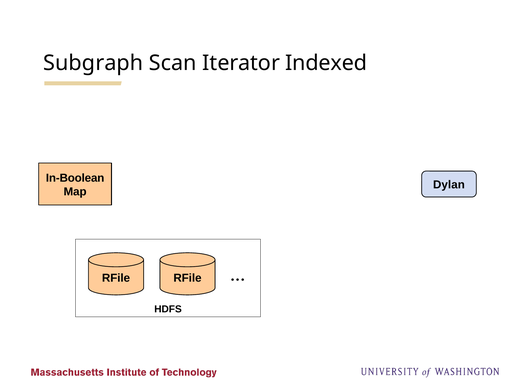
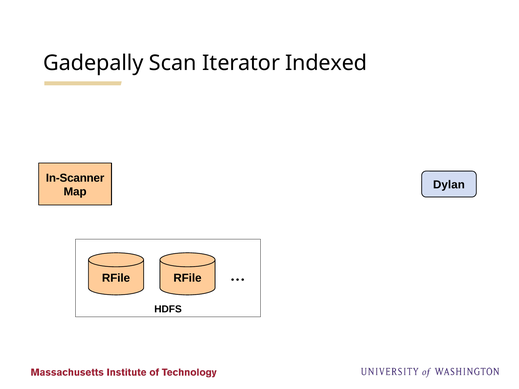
Subgraph: Subgraph -> Gadepally
In-Boolean: In-Boolean -> In-Scanner
